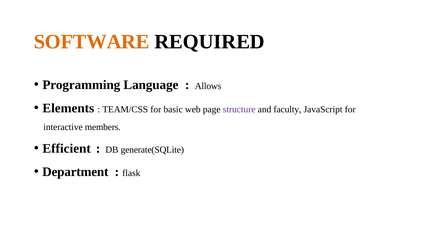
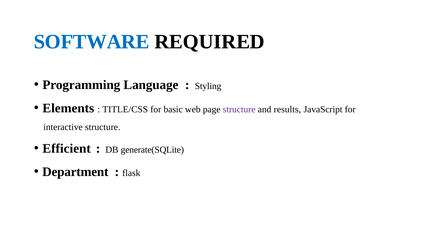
SOFTWARE colour: orange -> blue
Allows: Allows -> Styling
TEAM/CSS: TEAM/CSS -> TITLE/CSS
faculty: faculty -> results
interactive members: members -> structure
